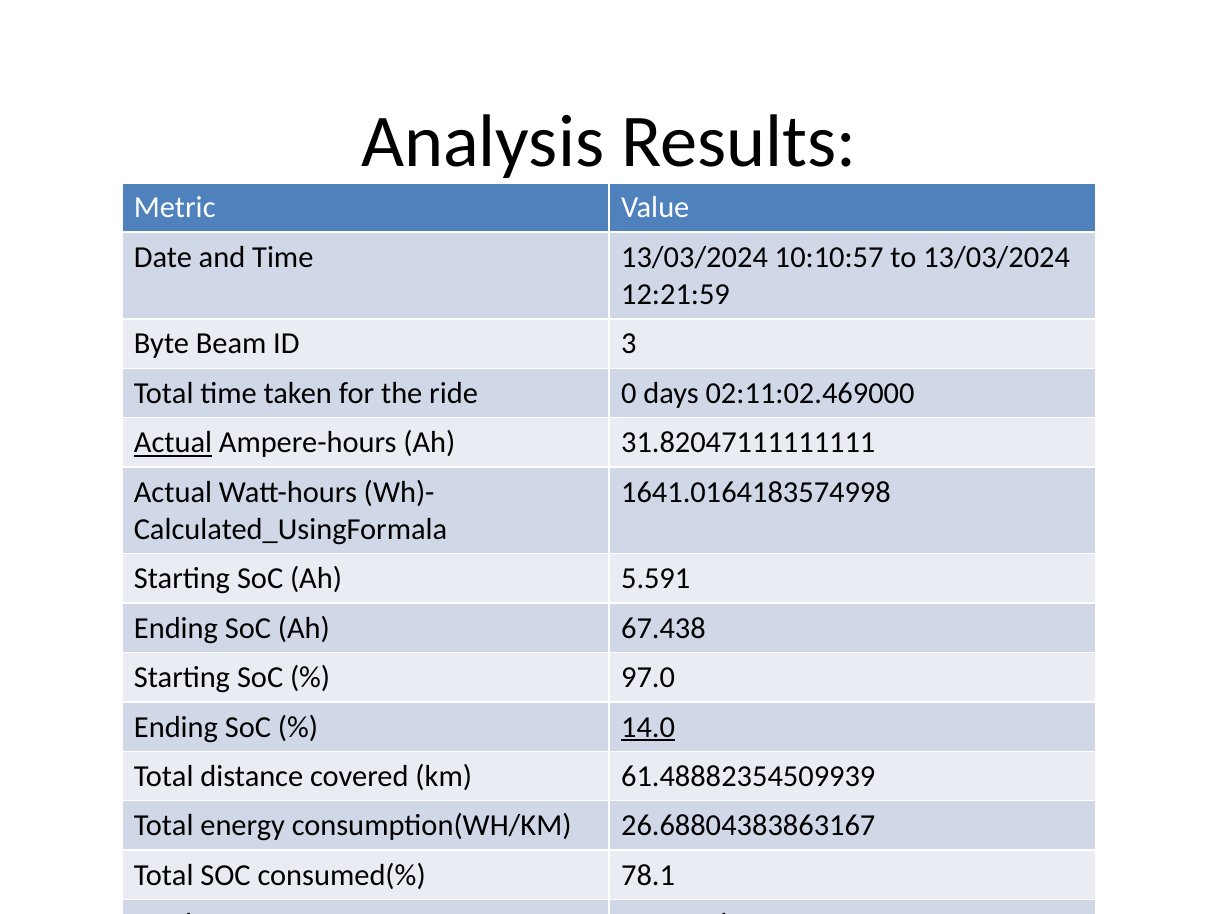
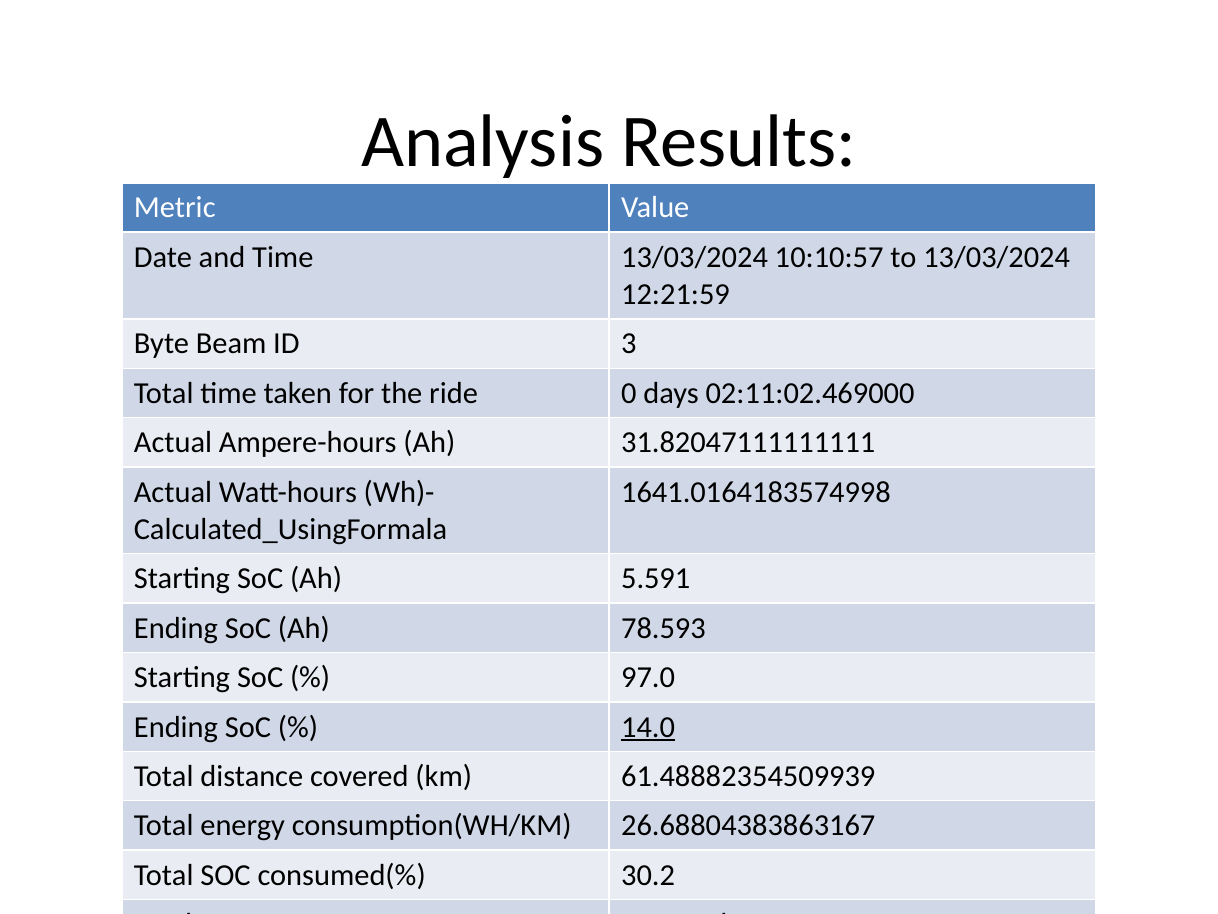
Actual at (173, 442) underline: present -> none
67.438: 67.438 -> 78.593
78.1: 78.1 -> 30.2
